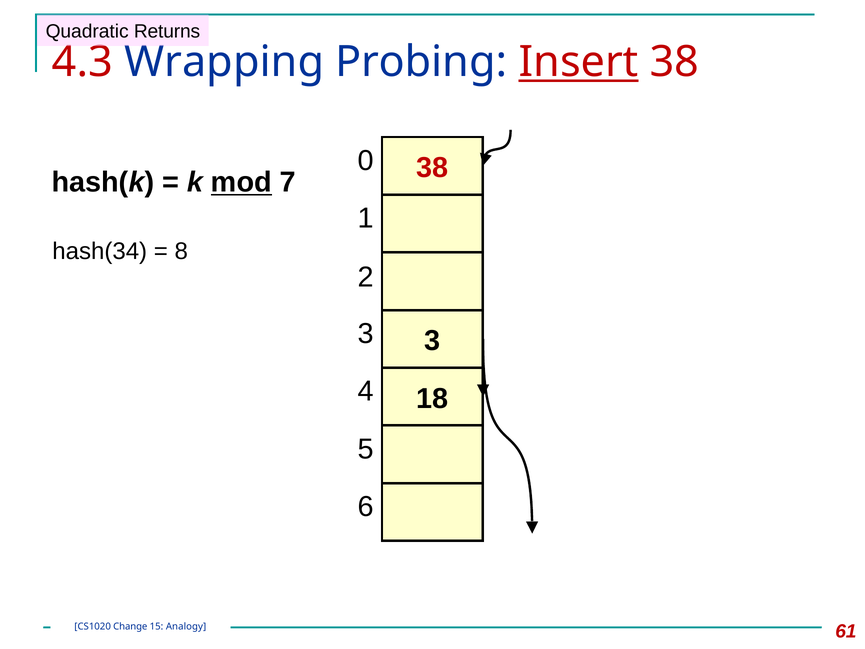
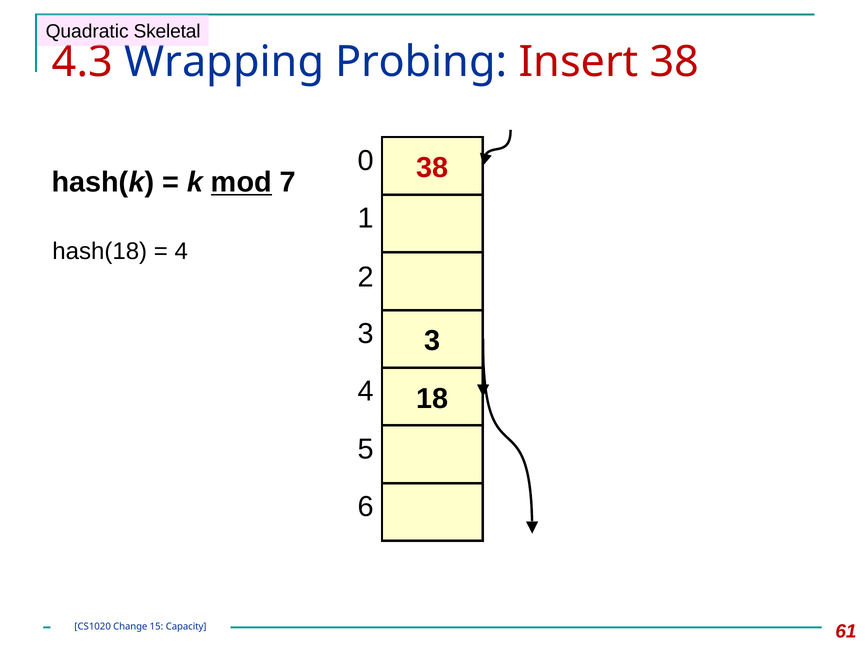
Returns: Returns -> Skeletal
Insert underline: present -> none
hash(34: hash(34 -> hash(18
8 at (181, 251): 8 -> 4
Analogy: Analogy -> Capacity
